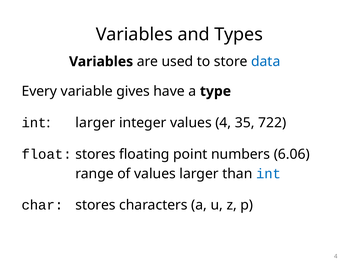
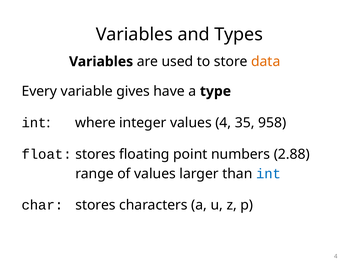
data colour: blue -> orange
larger at (95, 123): larger -> where
722: 722 -> 958
6.06: 6.06 -> 2.88
